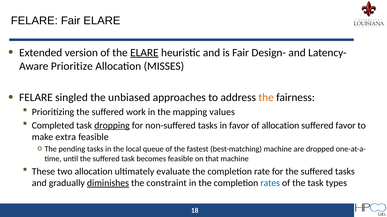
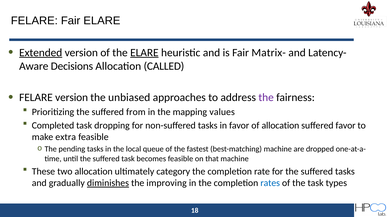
Extended underline: none -> present
Design-: Design- -> Matrix-
Prioritize: Prioritize -> Decisions
MISSES: MISSES -> CALLED
FELARE singled: singled -> version
the at (266, 98) colour: orange -> purple
work: work -> from
dropping underline: present -> none
evaluate: evaluate -> category
constraint: constraint -> improving
